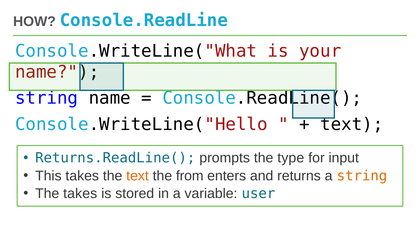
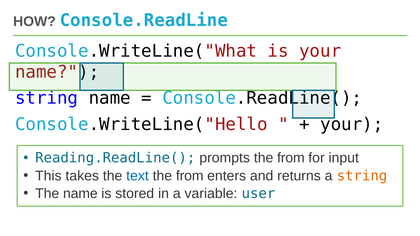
text at (352, 125): text -> your
Returns.ReadLine(: Returns.ReadLine( -> Reading.ReadLine(
prompts the type: type -> from
text at (138, 176) colour: orange -> blue
The takes: takes -> name
